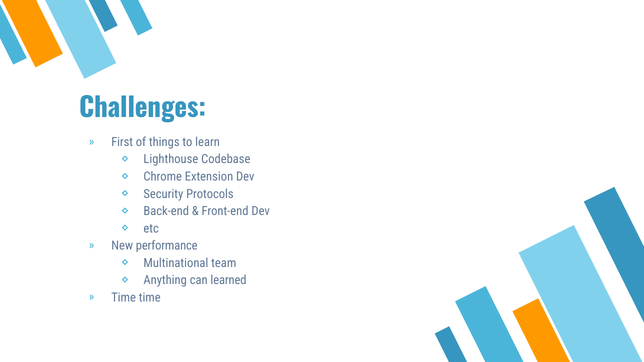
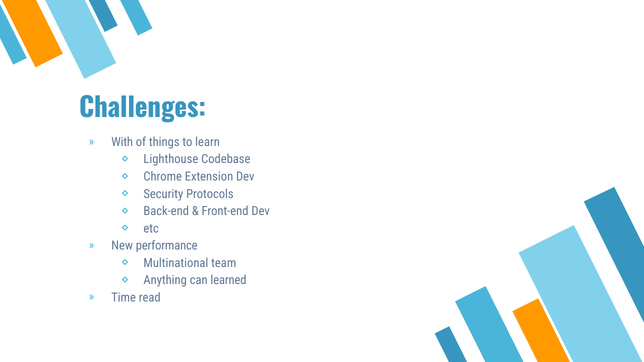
First: First -> With
Time time: time -> read
